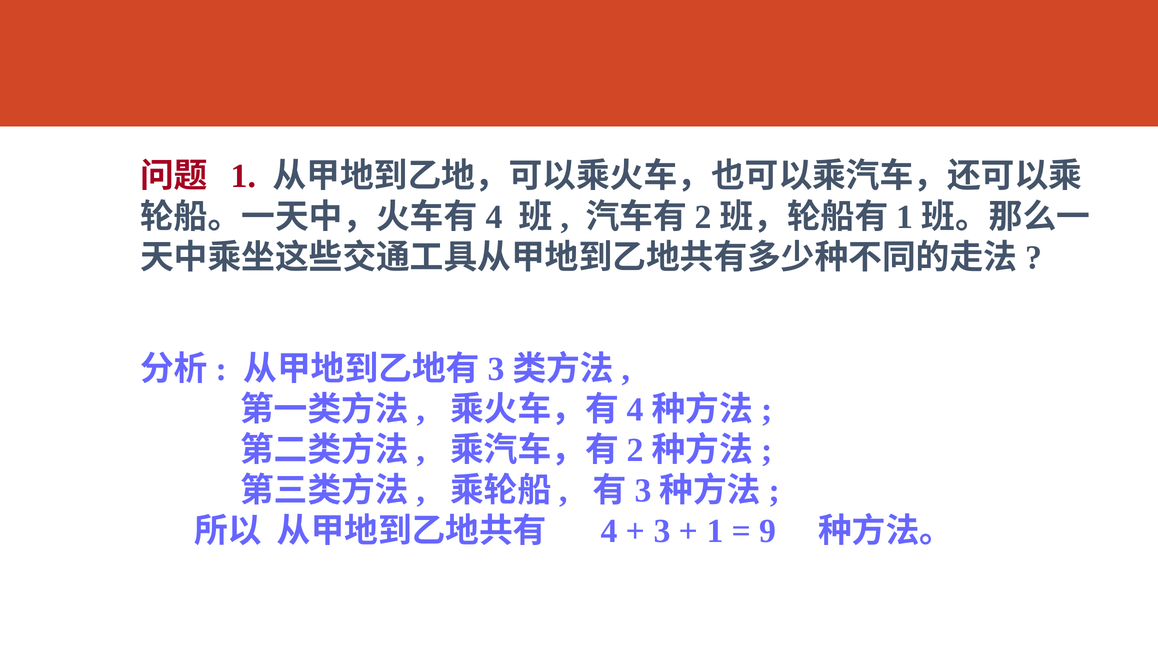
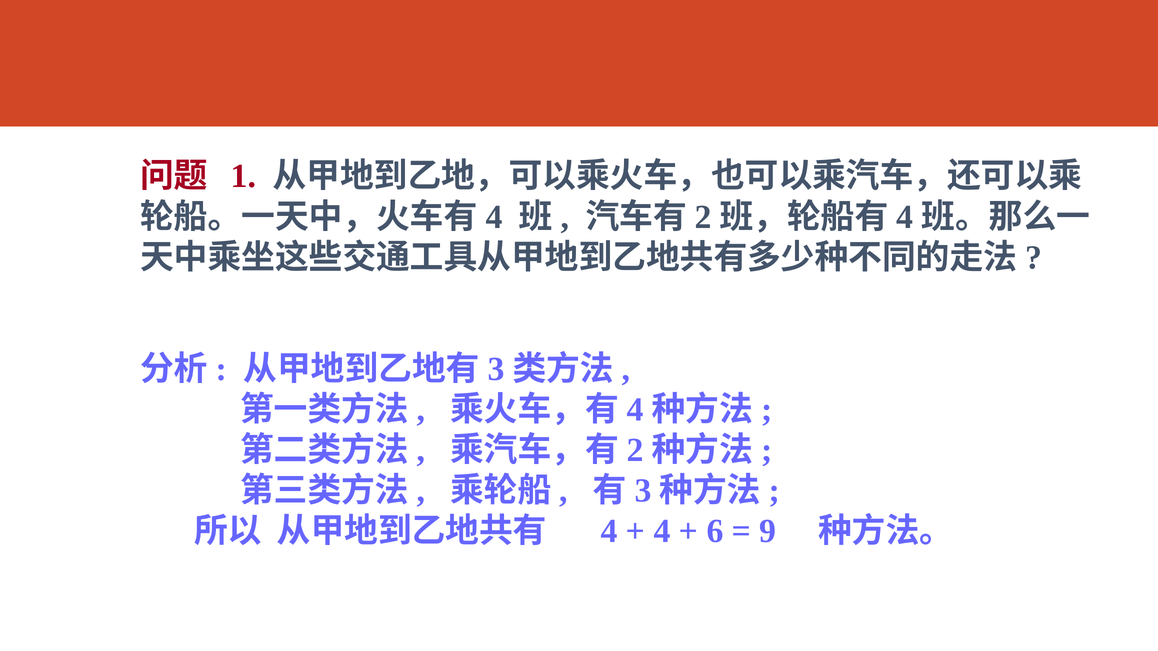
1 at (905, 217): 1 -> 4
3 at (662, 532): 3 -> 4
1 at (715, 532): 1 -> 6
